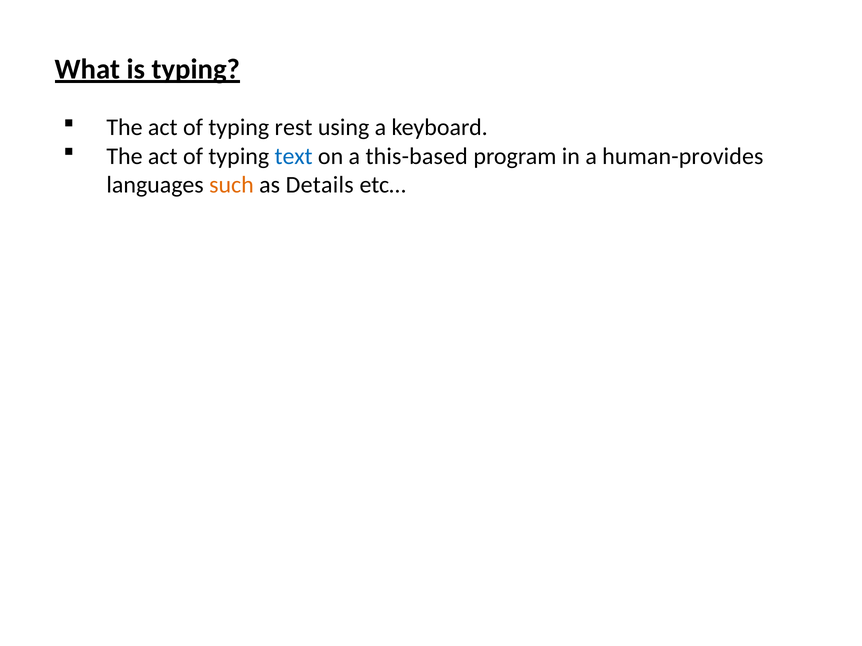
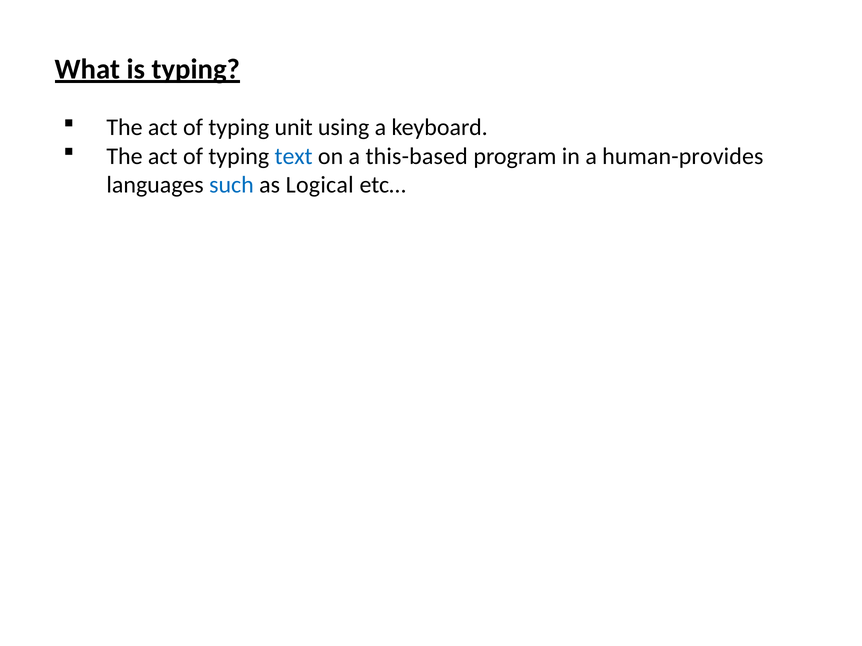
rest: rest -> unit
such colour: orange -> blue
Details: Details -> Logical
